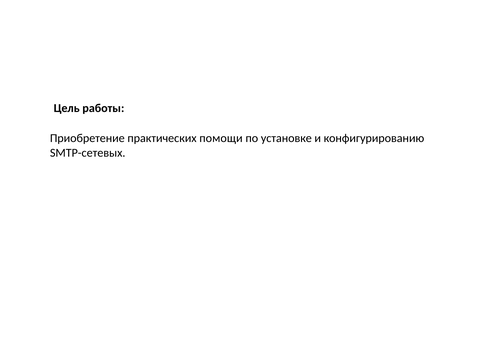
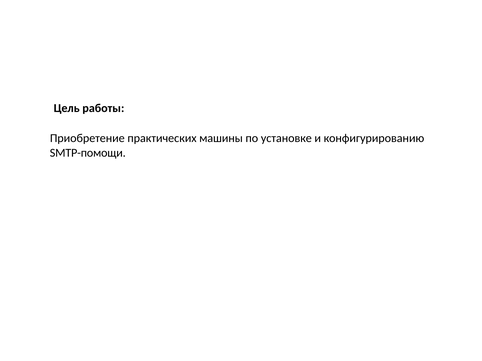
помощи: помощи -> машины
SMTP-сетевых: SMTP-сетевых -> SMTP-помощи
